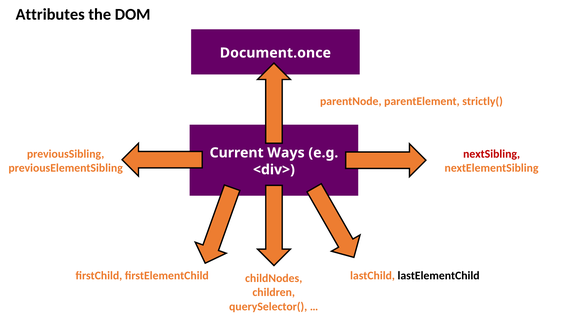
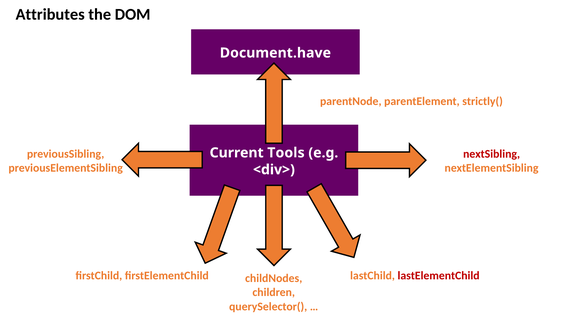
Document.once: Document.once -> Document.have
Ways: Ways -> Tools
lastElementChild colour: black -> red
